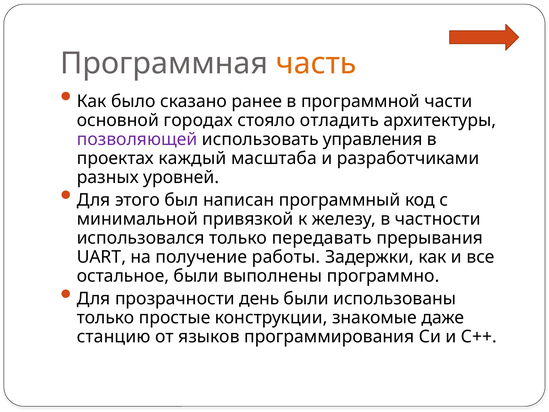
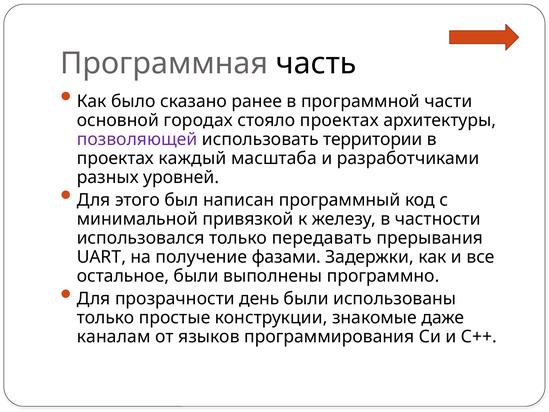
часть colour: orange -> black
стояло отладить: отладить -> проектах
управления: управления -> территории
работы: работы -> фазами
станцию: станцию -> каналам
